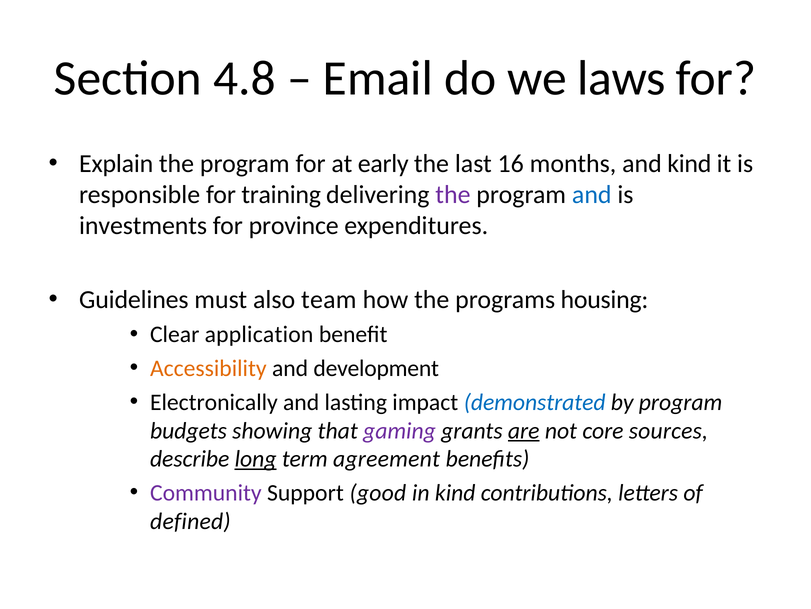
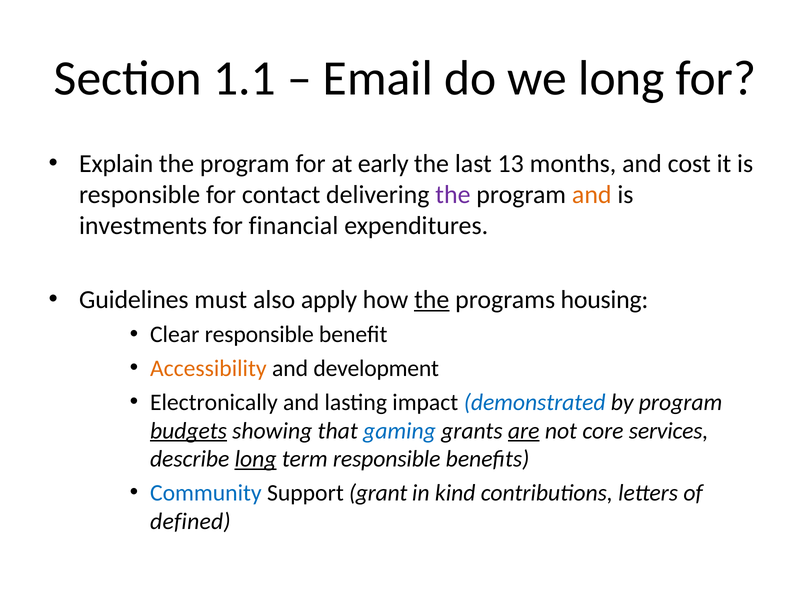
4.8: 4.8 -> 1.1
we laws: laws -> long
16: 16 -> 13
and kind: kind -> cost
training: training -> contact
and at (592, 194) colour: blue -> orange
province: province -> financial
team: team -> apply
the at (432, 299) underline: none -> present
Clear application: application -> responsible
budgets underline: none -> present
gaming colour: purple -> blue
sources: sources -> services
term agreement: agreement -> responsible
Community colour: purple -> blue
good: good -> grant
